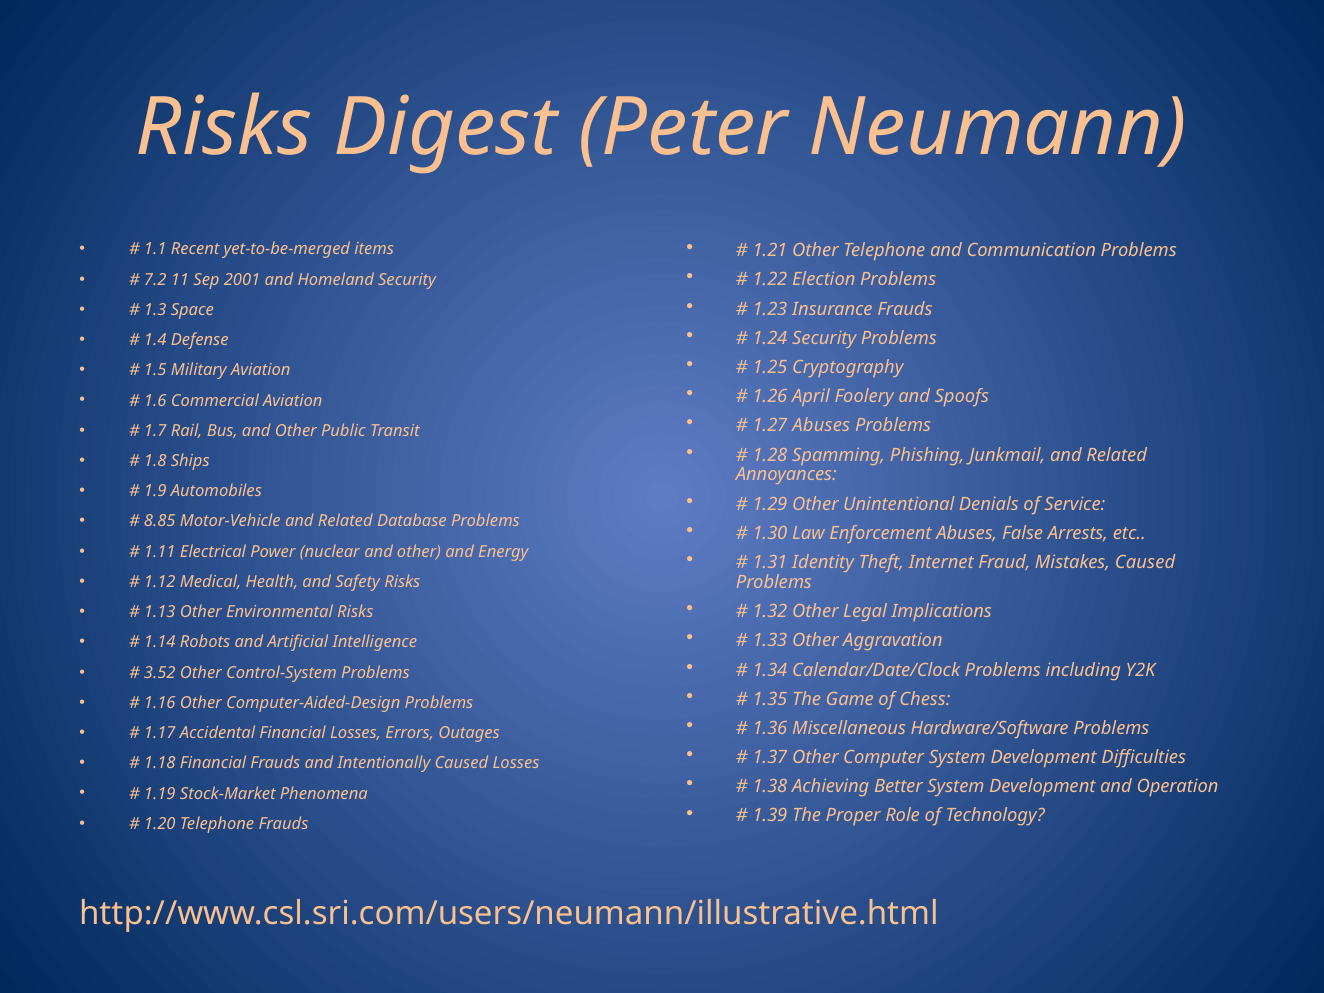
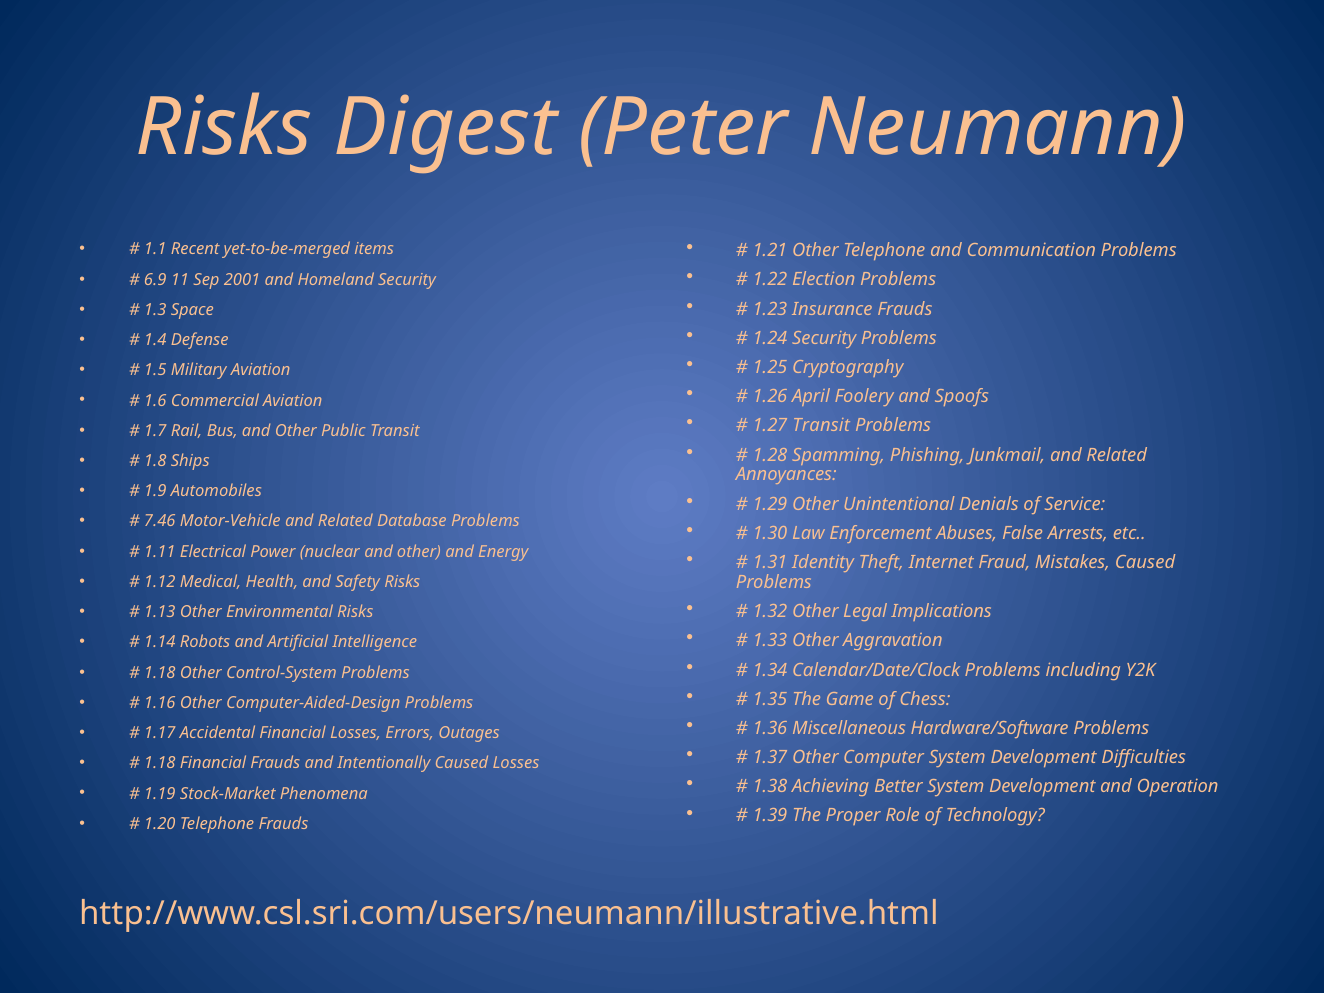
7.2: 7.2 -> 6.9
1.27 Abuses: Abuses -> Transit
8.85: 8.85 -> 7.46
3.52 at (160, 673): 3.52 -> 1.18
